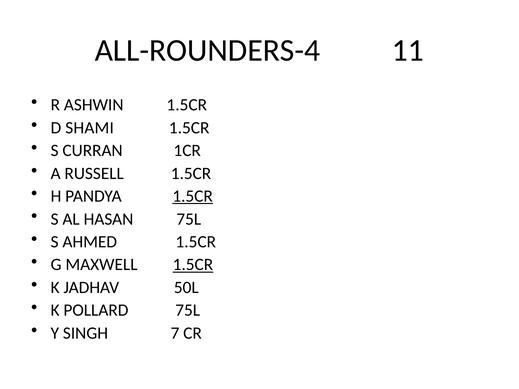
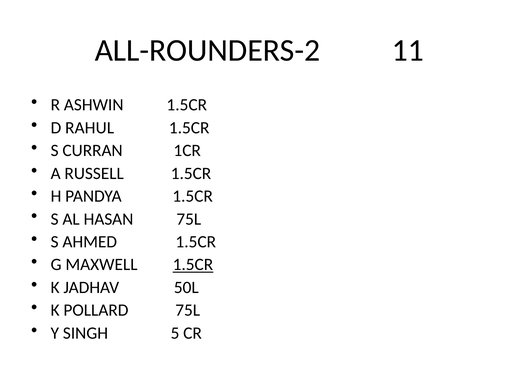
ALL-ROUNDERS-4: ALL-ROUNDERS-4 -> ALL-ROUNDERS-2
SHAMI: SHAMI -> RAHUL
1.5CR at (193, 196) underline: present -> none
7: 7 -> 5
